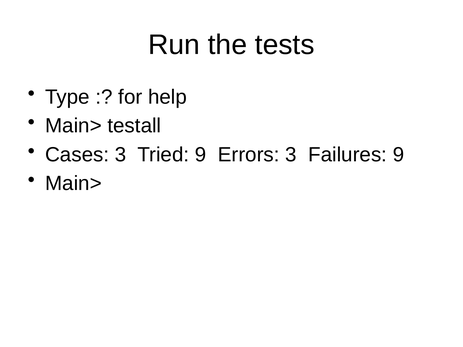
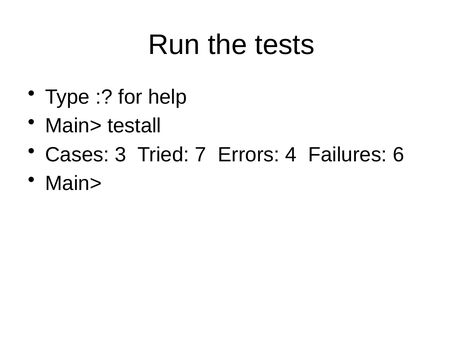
Tried 9: 9 -> 7
Errors 3: 3 -> 4
Failures 9: 9 -> 6
